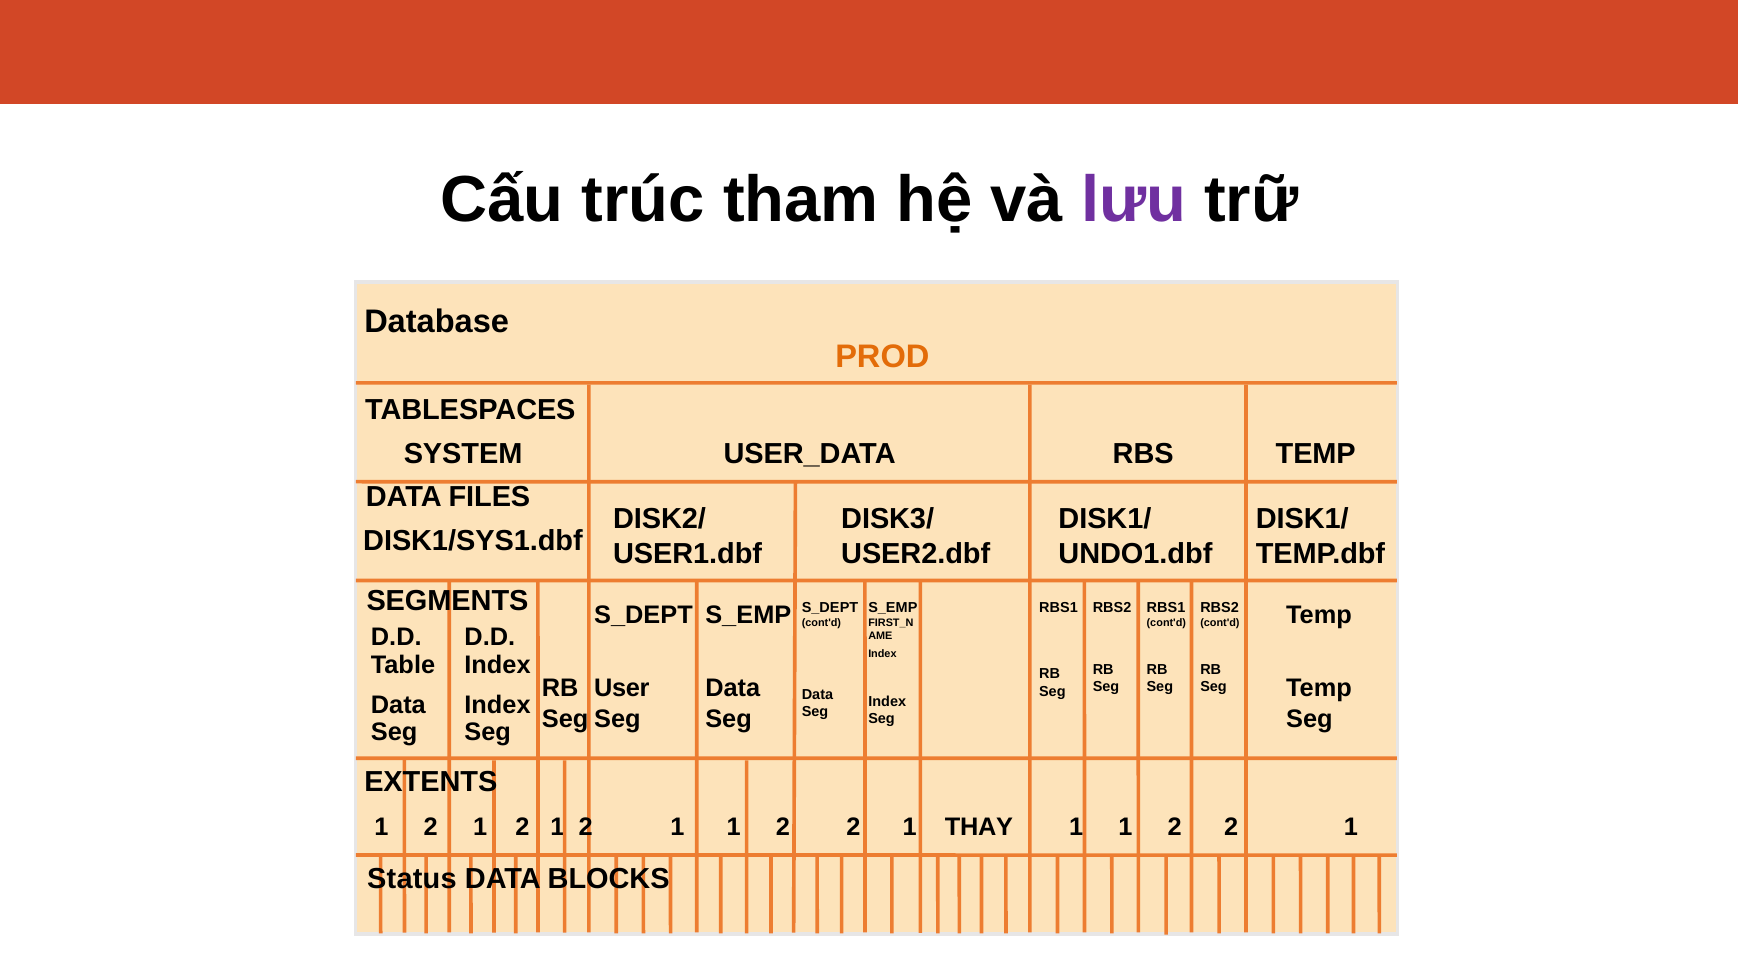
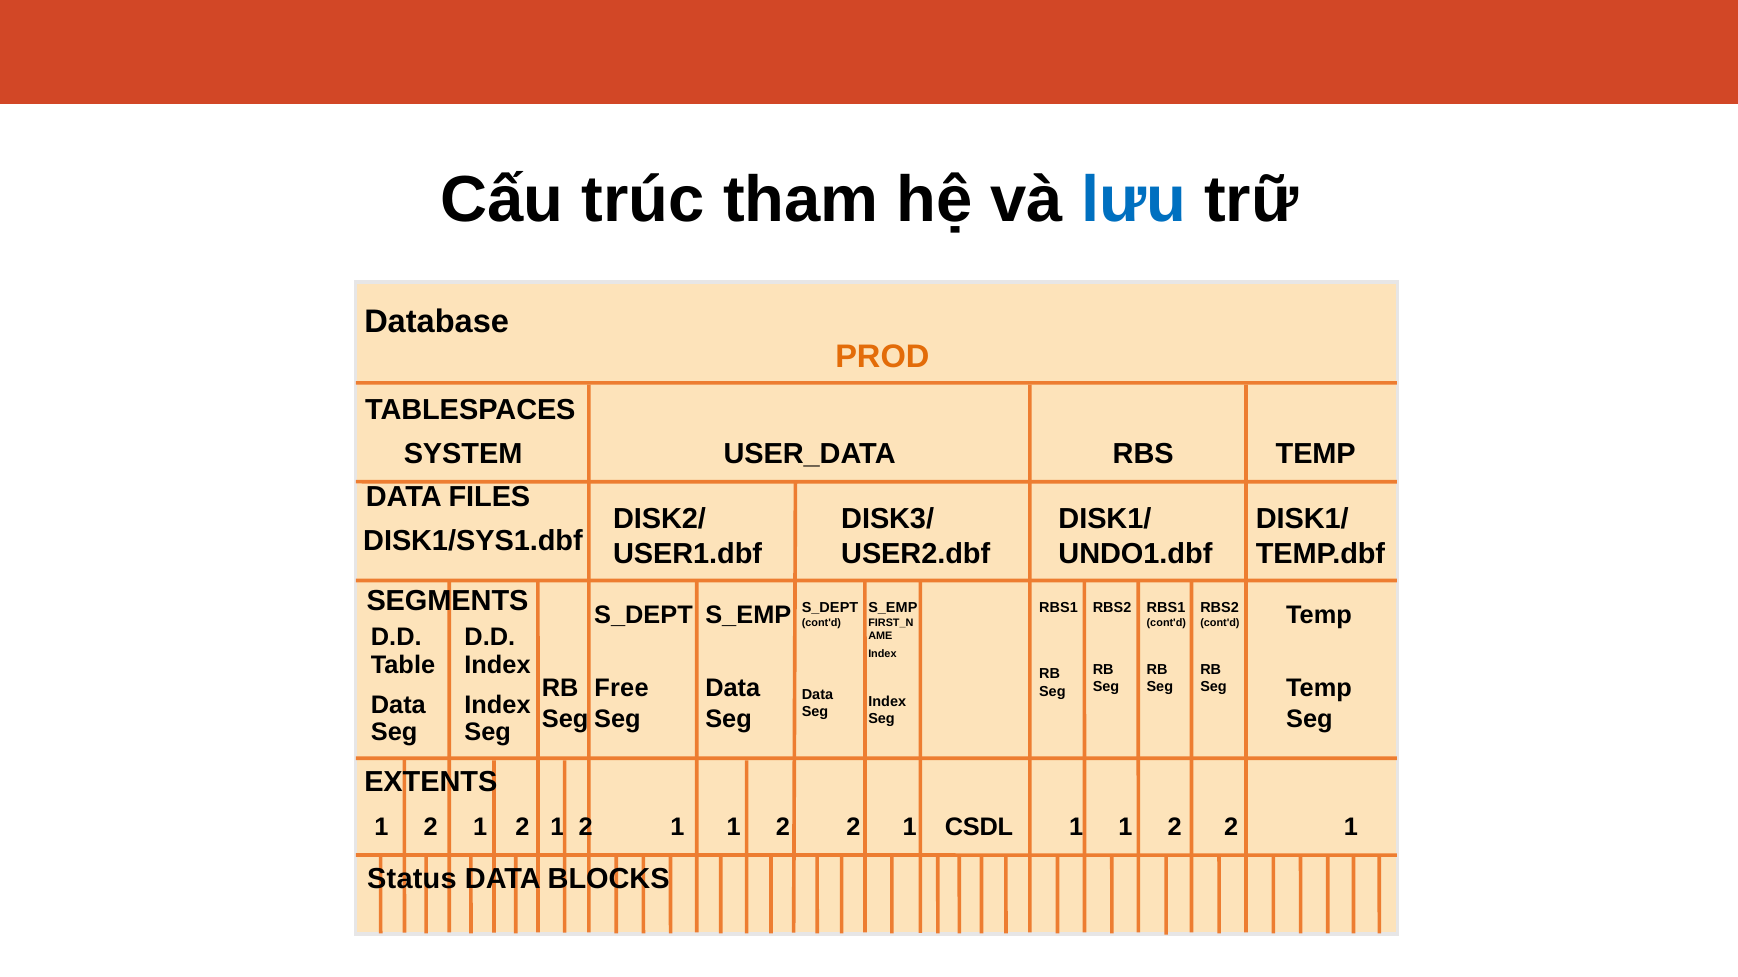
lưu colour: purple -> blue
User: User -> Free
THAY: THAY -> CSDL
